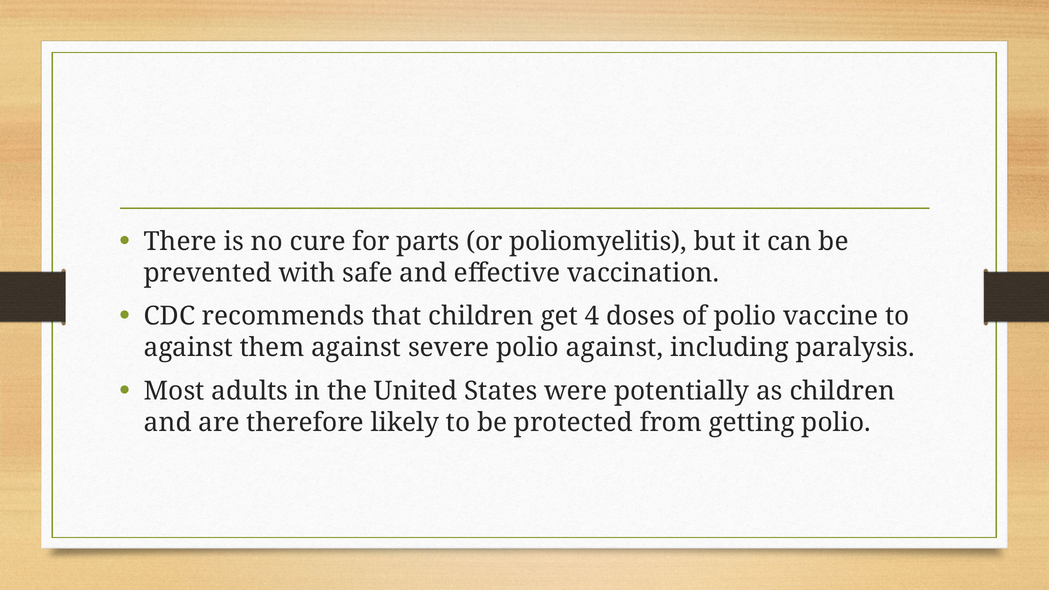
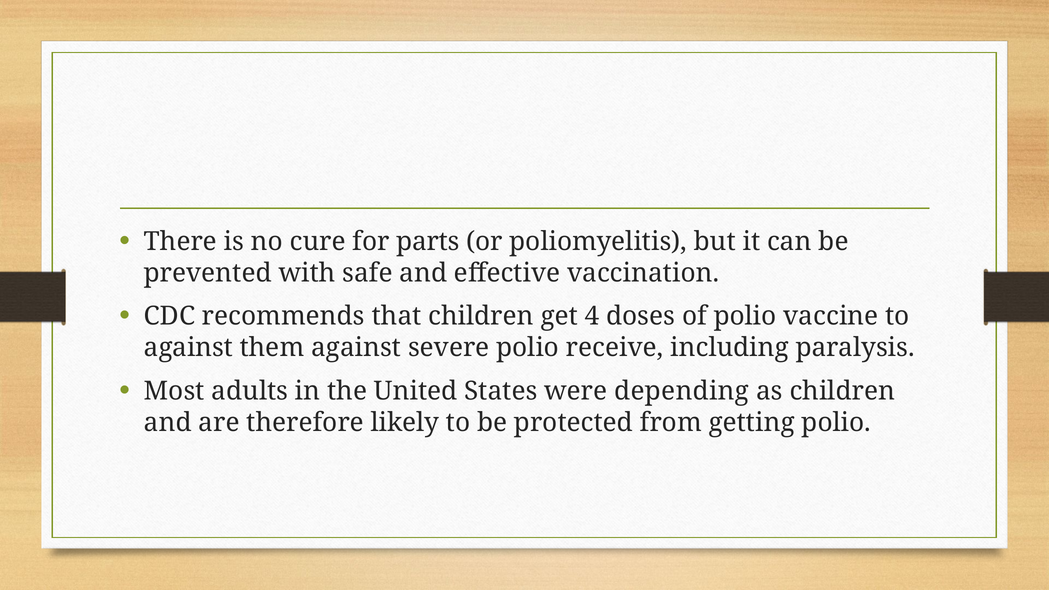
polio against: against -> receive
potentially: potentially -> depending
